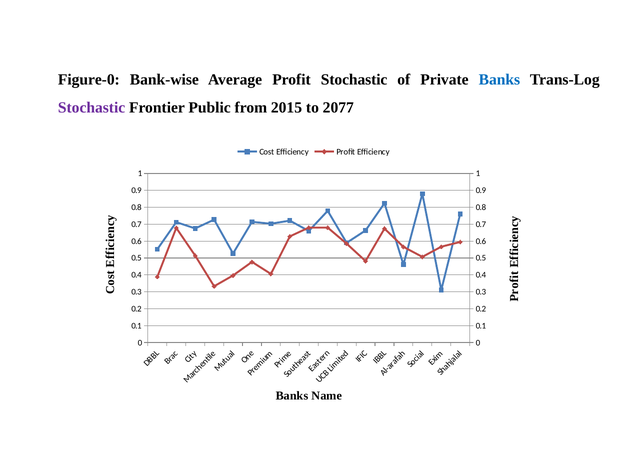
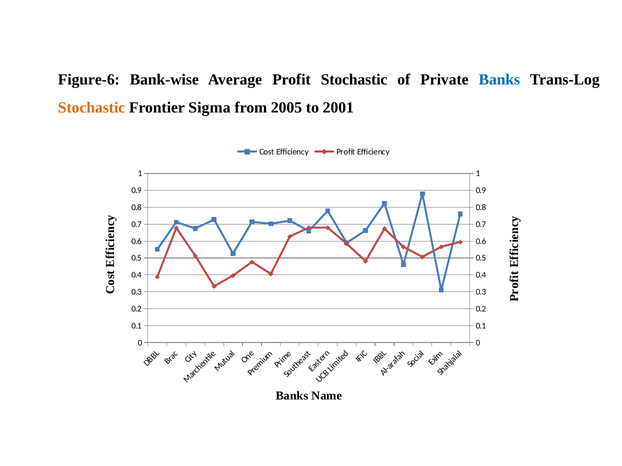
Figure-0: Figure-0 -> Figure-6
Stochastic at (92, 108) colour: purple -> orange
Public: Public -> Sigma
2015: 2015 -> 2005
2077: 2077 -> 2001
